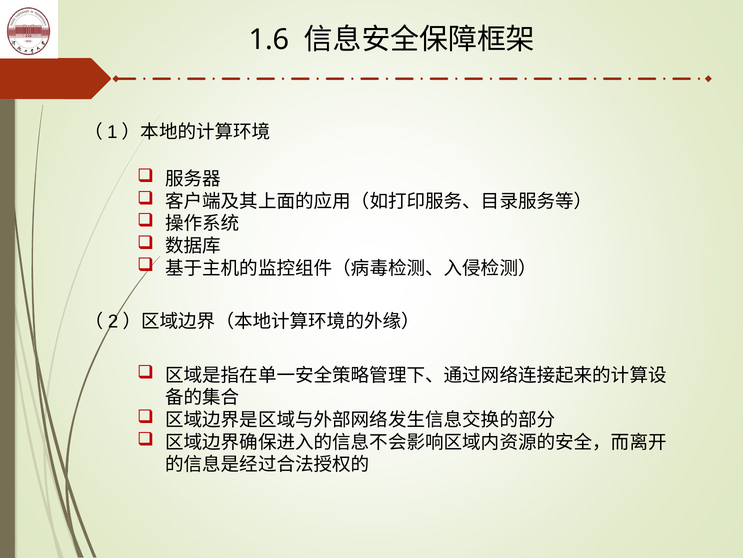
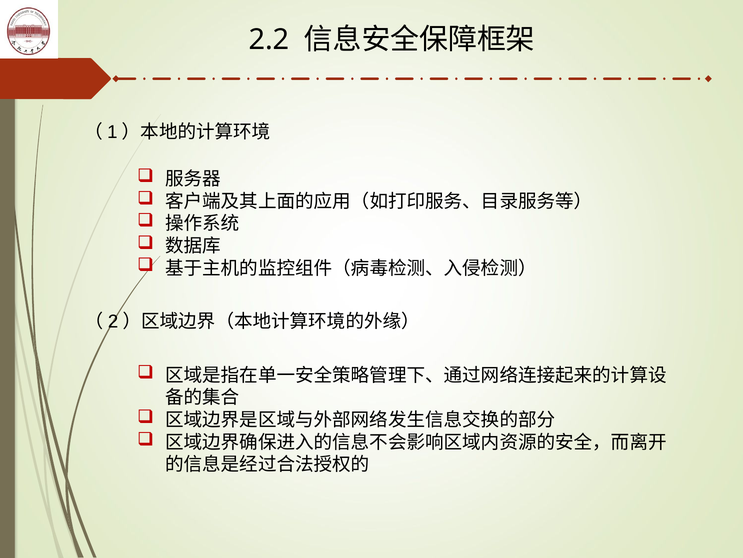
1.6: 1.6 -> 2.2
